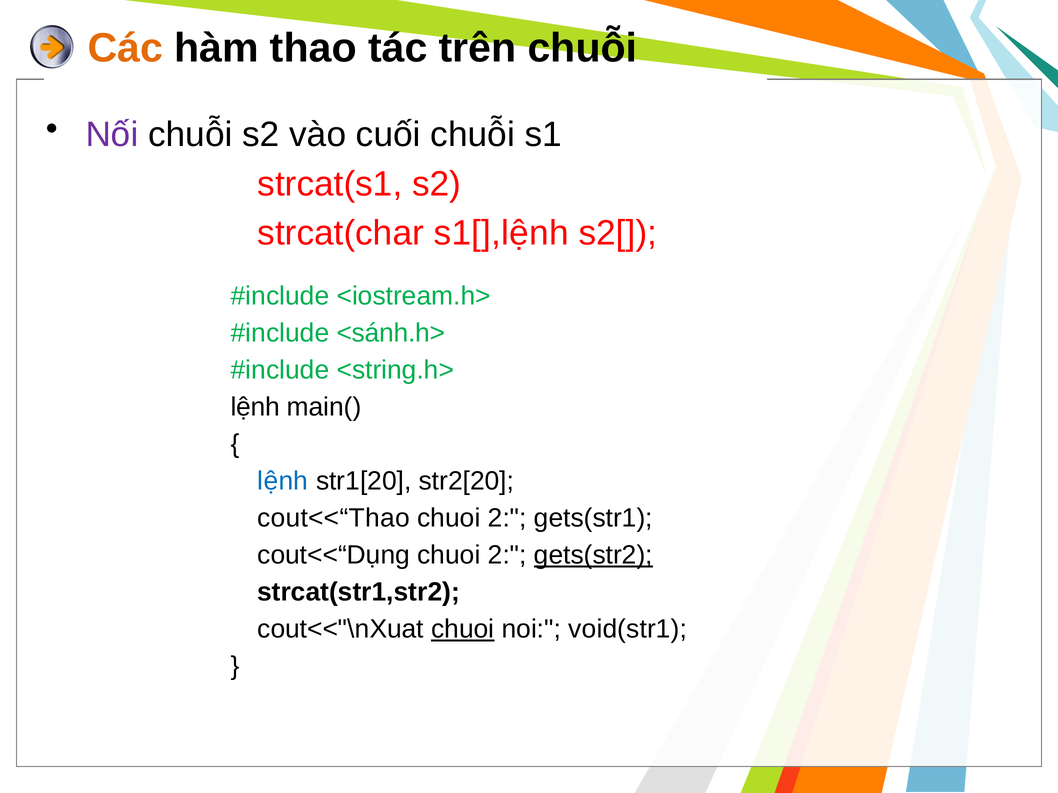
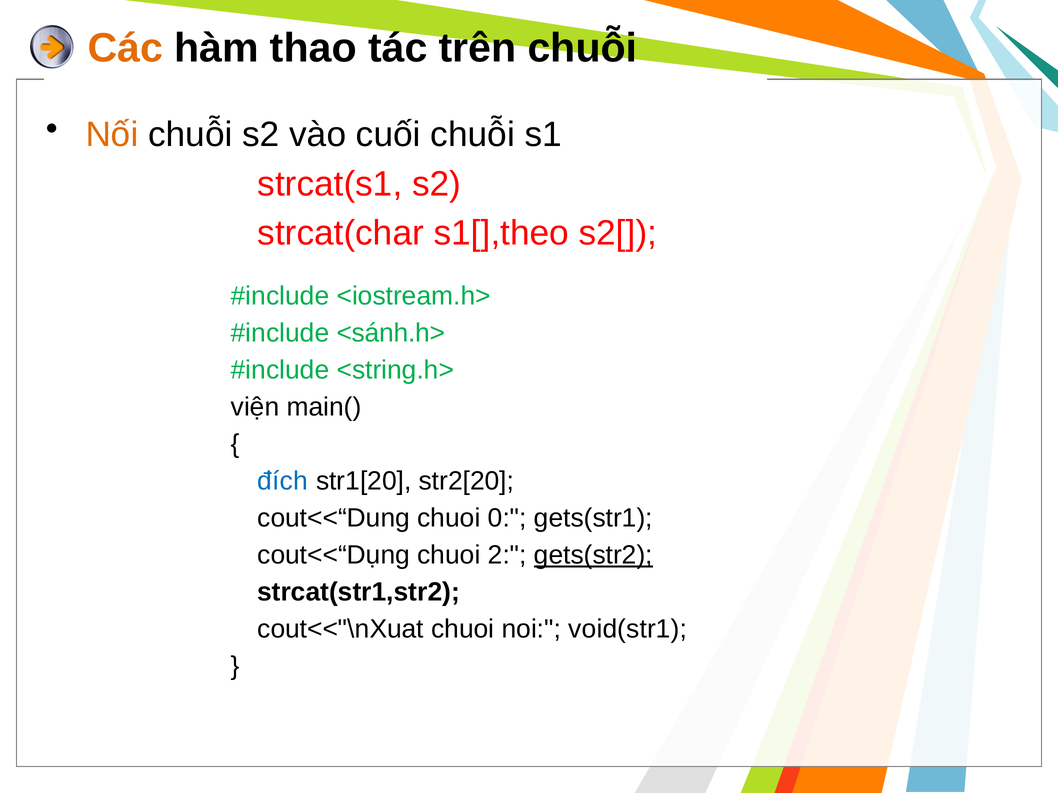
Nối colour: purple -> orange
s1[],lệnh: s1[],lệnh -> s1[],theo
lệnh at (255, 407): lệnh -> viện
lệnh at (283, 481): lệnh -> đích
cout<<“Thao: cout<<“Thao -> cout<<“Dung
2 at (507, 518): 2 -> 0
chuoi at (463, 630) underline: present -> none
